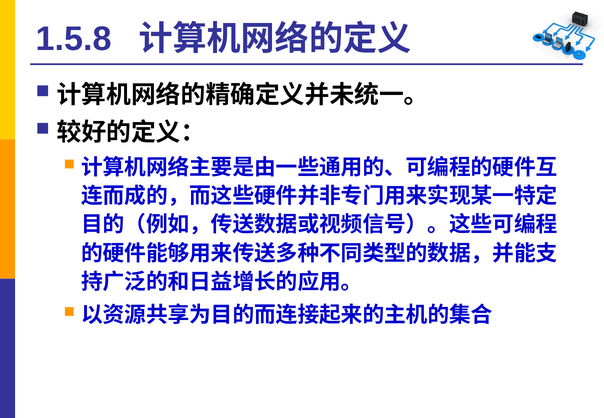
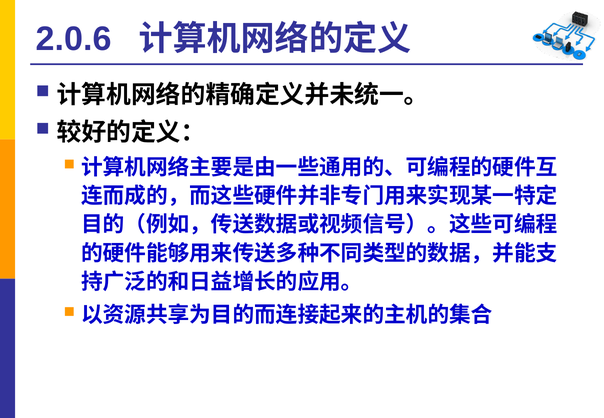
1.5.8: 1.5.8 -> 2.0.6
